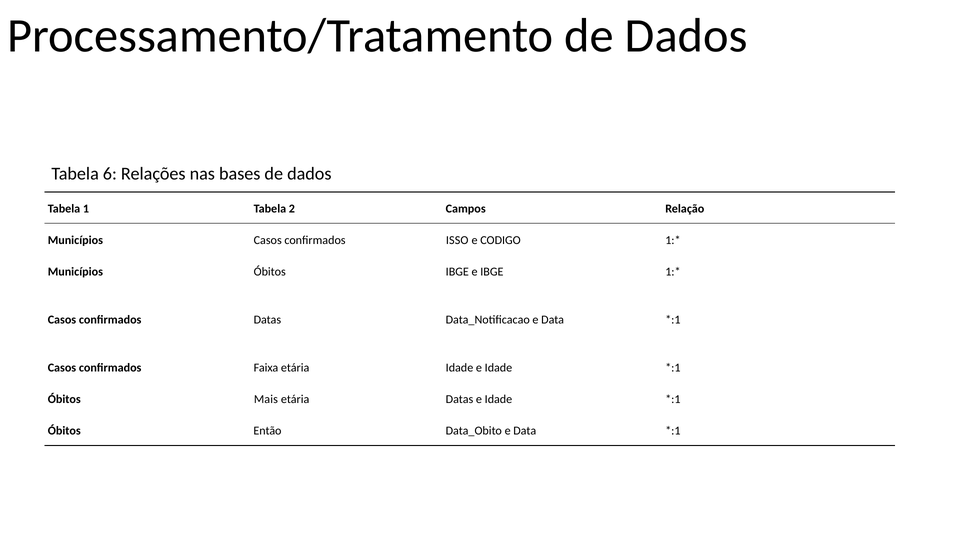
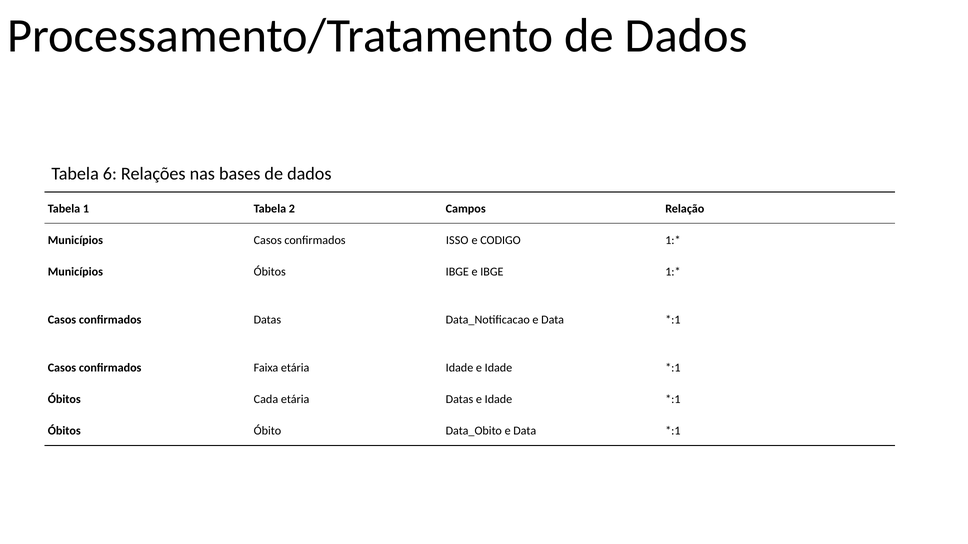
Mais: Mais -> Cada
Então: Então -> Óbito
